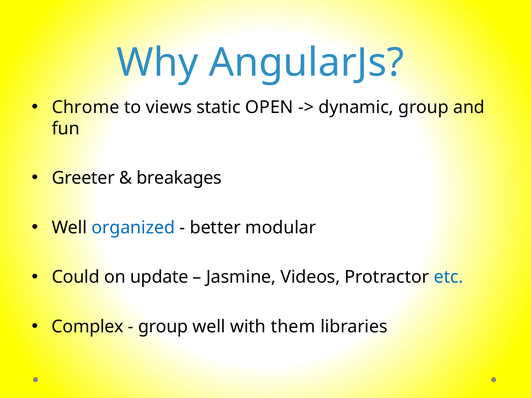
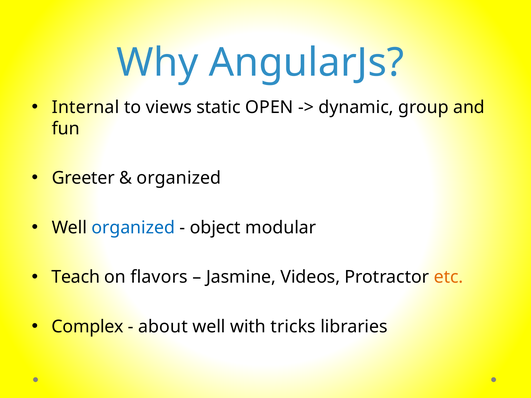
Chrome: Chrome -> Internal
breakages at (179, 178): breakages -> organized
better: better -> object
Could: Could -> Teach
update: update -> flavors
etc colour: blue -> orange
group at (163, 327): group -> about
them: them -> tricks
